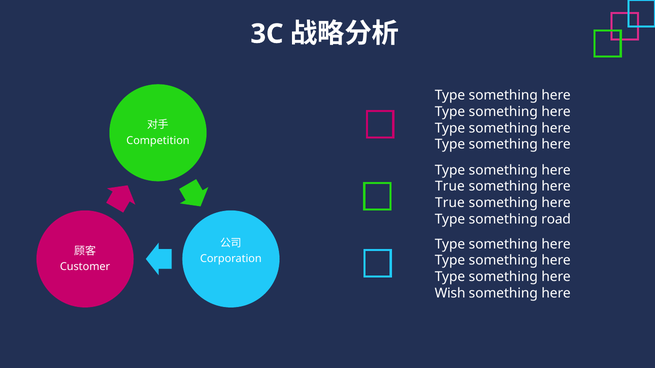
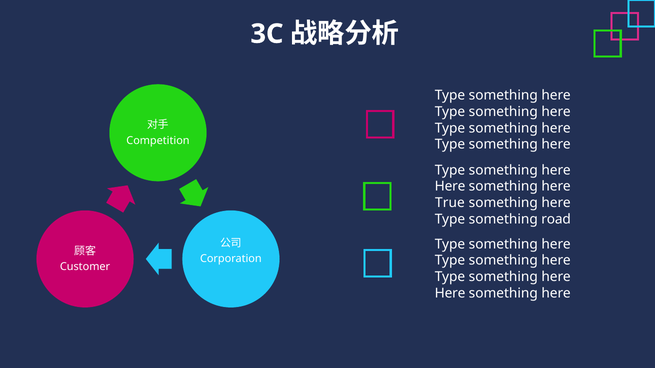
True at (450, 187): True -> Here
Wish at (450, 293): Wish -> Here
